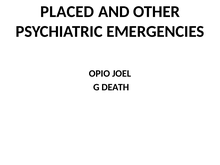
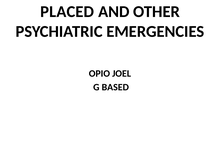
DEATH: DEATH -> BASED
